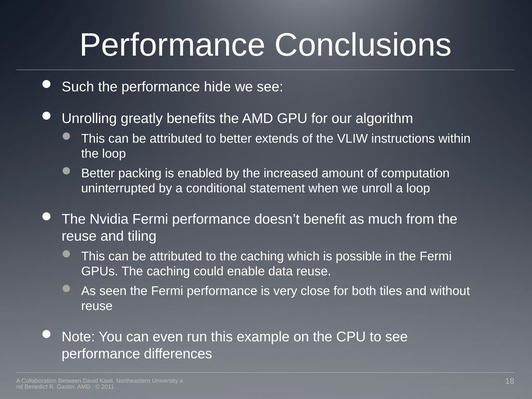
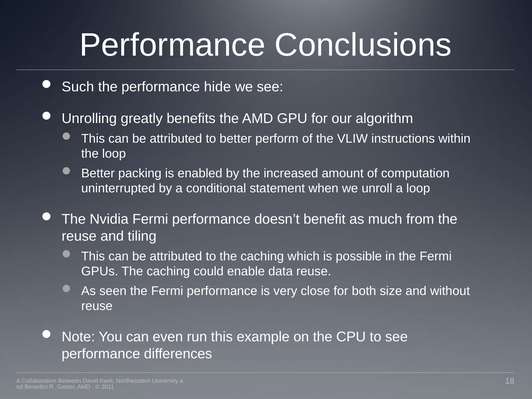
extends: extends -> perform
tiles: tiles -> size
